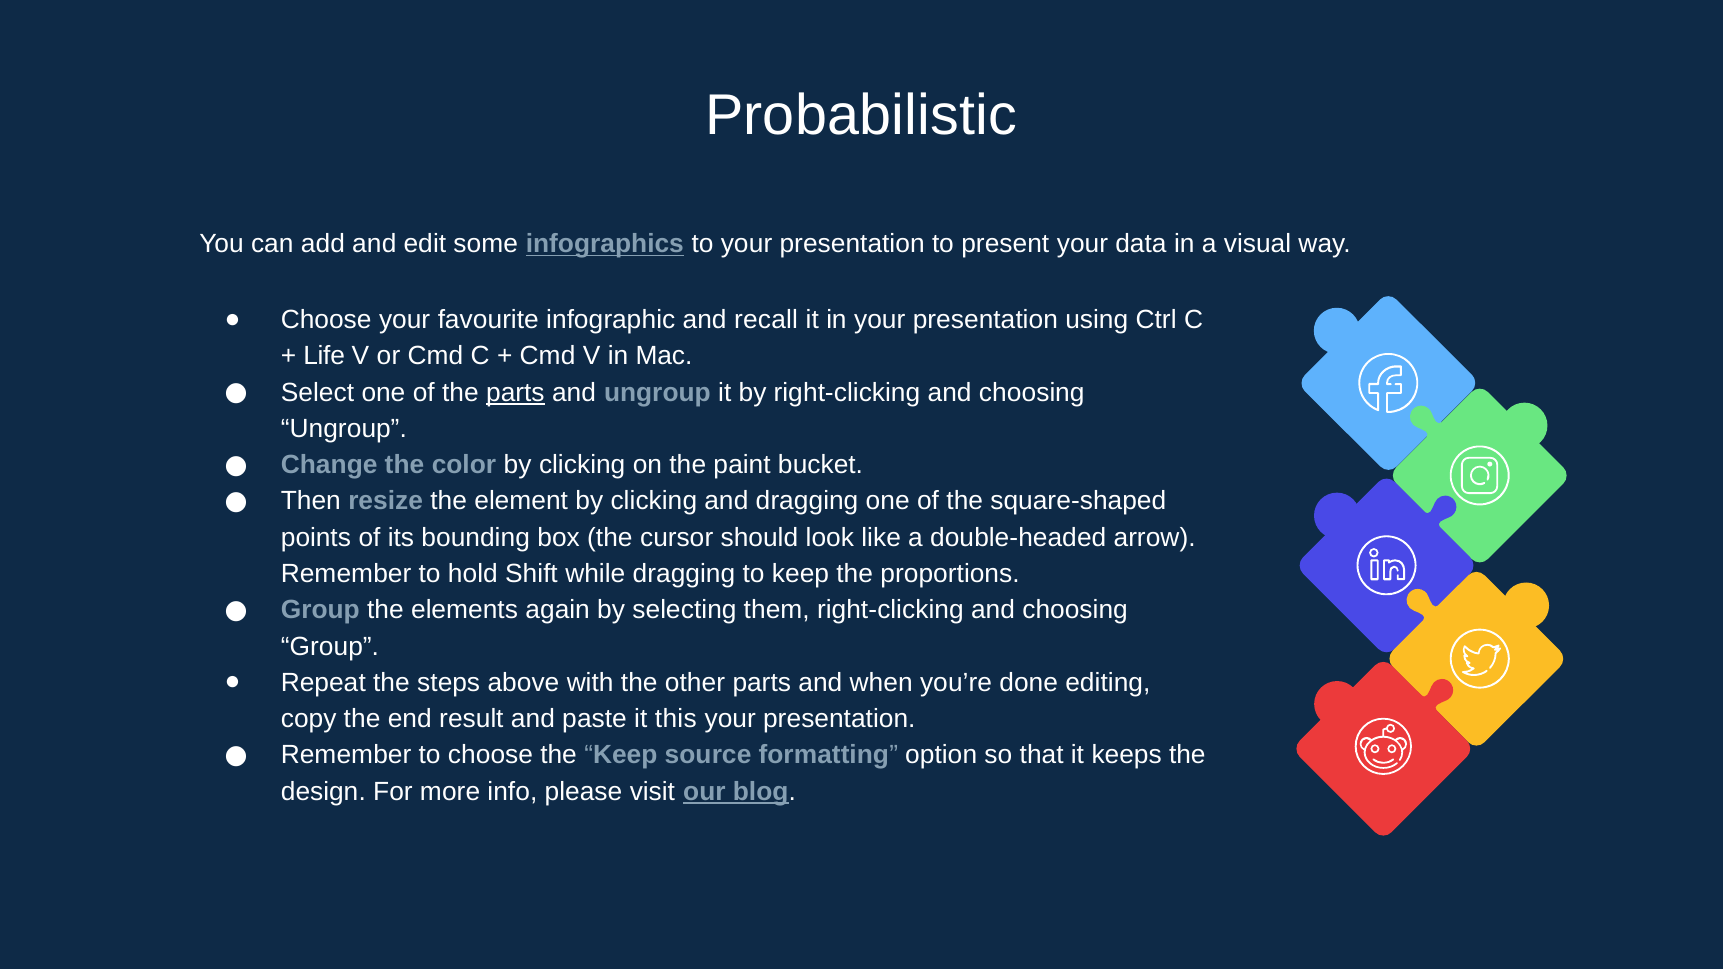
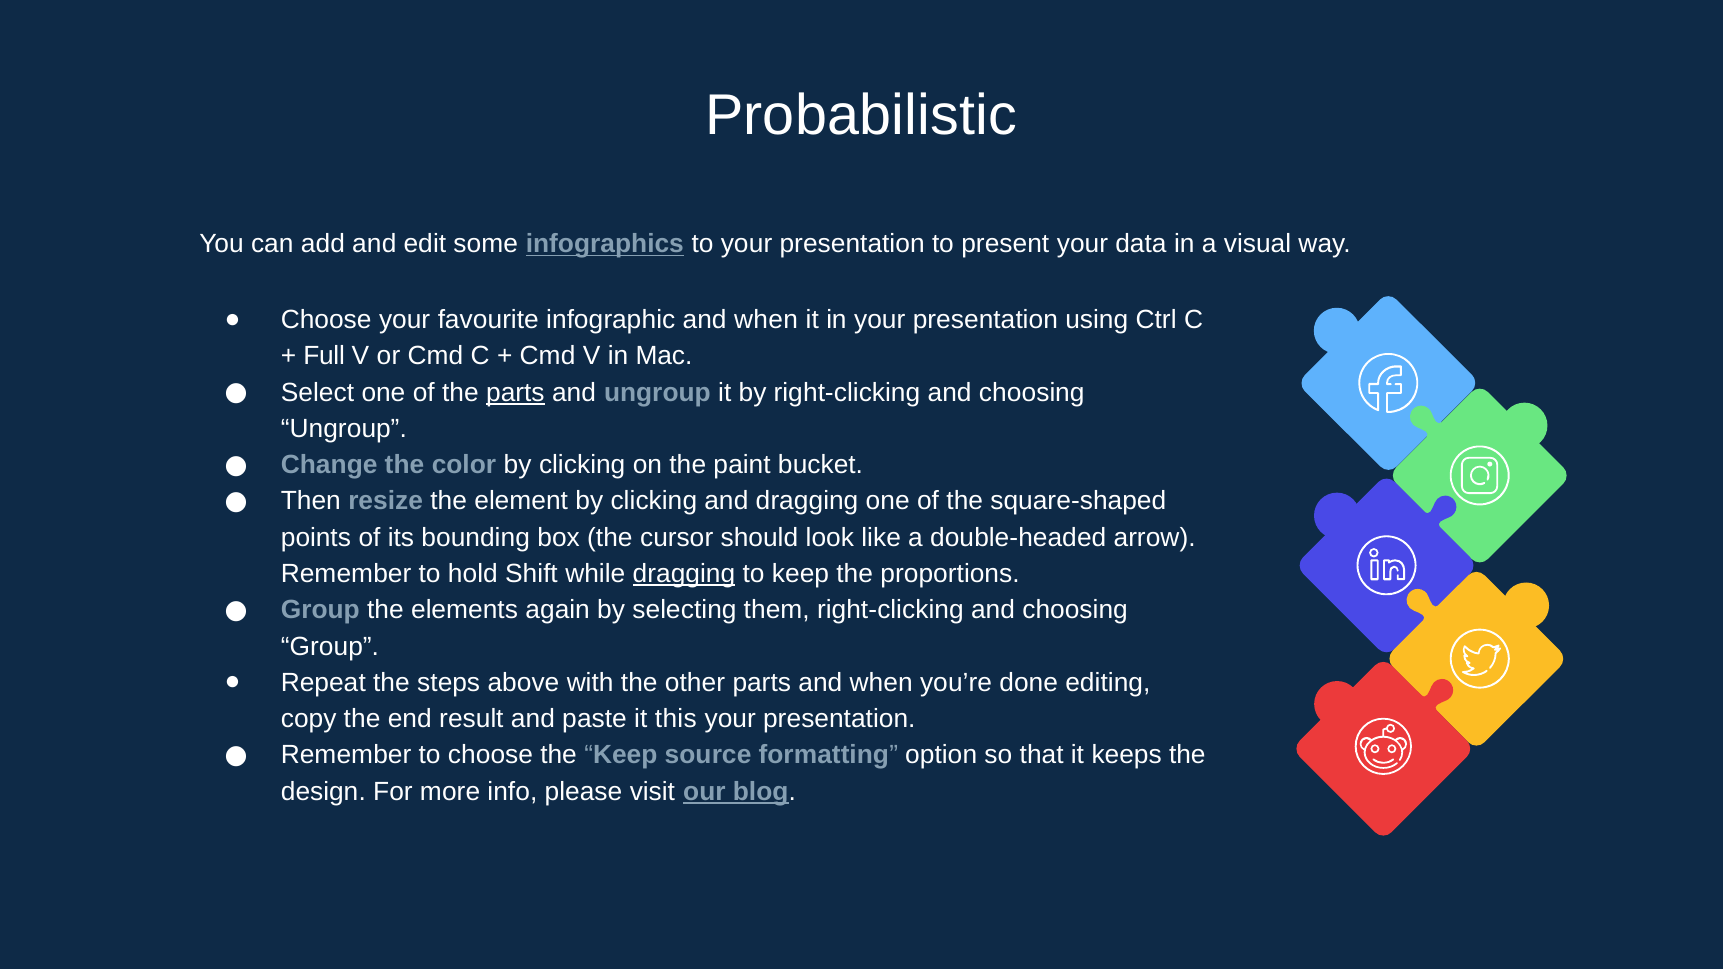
infographic and recall: recall -> when
Life: Life -> Full
dragging at (684, 574) underline: none -> present
